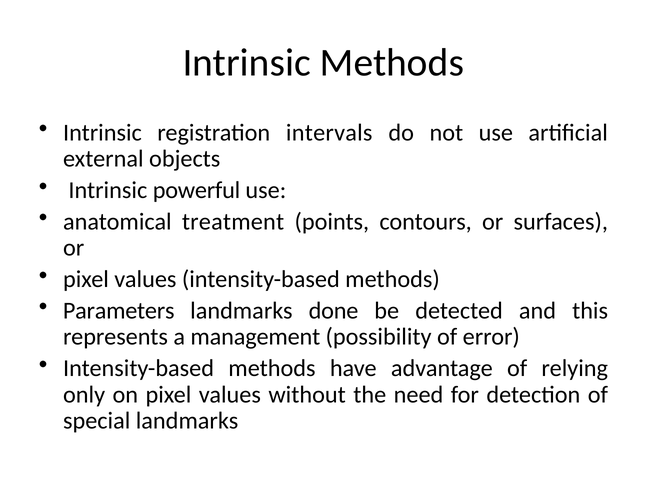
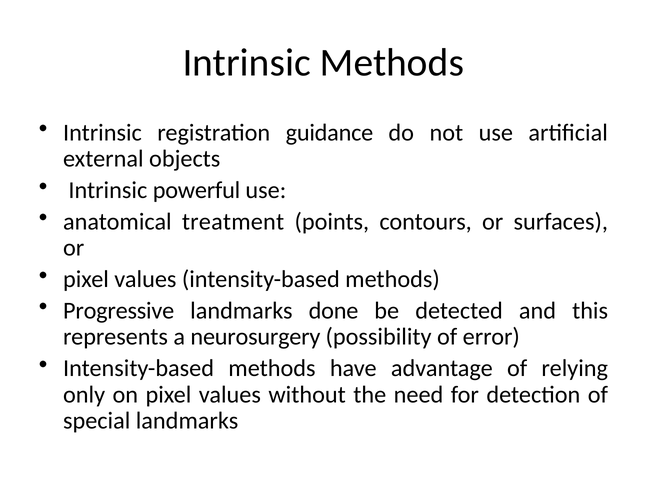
intervals: intervals -> guidance
Parameters: Parameters -> Progressive
management: management -> neurosurgery
